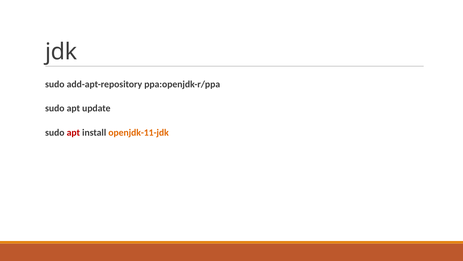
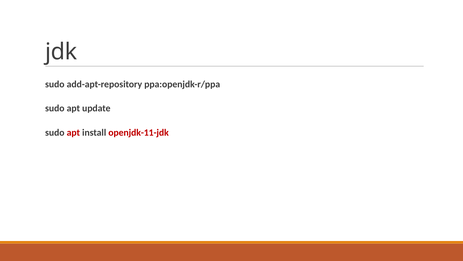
openjdk-11-jdk colour: orange -> red
